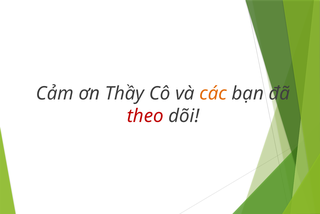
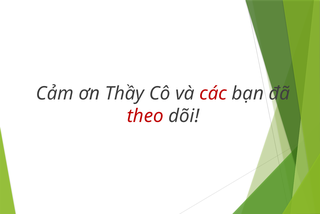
các colour: orange -> red
